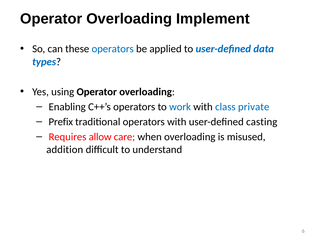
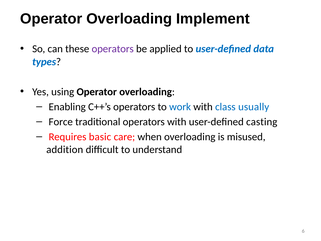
operators at (113, 49) colour: blue -> purple
private: private -> usually
Prefix: Prefix -> Force
allow: allow -> basic
